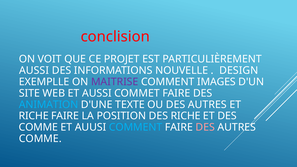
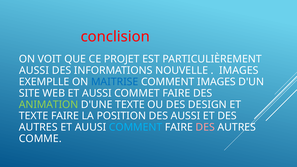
DESIGN at (239, 71): DESIGN -> IMAGES
MAITRISE colour: purple -> blue
ANIMATION colour: light blue -> light green
OU DES AUTRES: AUTRES -> DESIGN
RICHE at (34, 116): RICHE -> TEXTE
DES RICHE: RICHE -> AUSSI
COMME at (38, 127): COMME -> AUTRES
